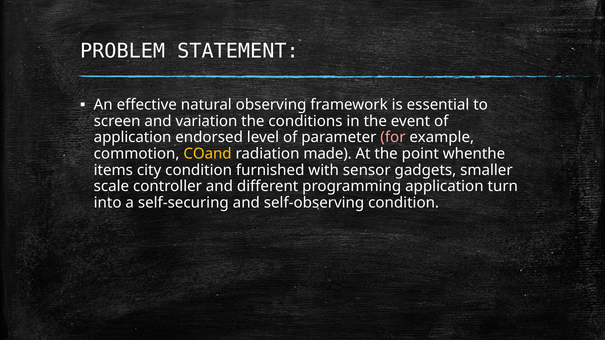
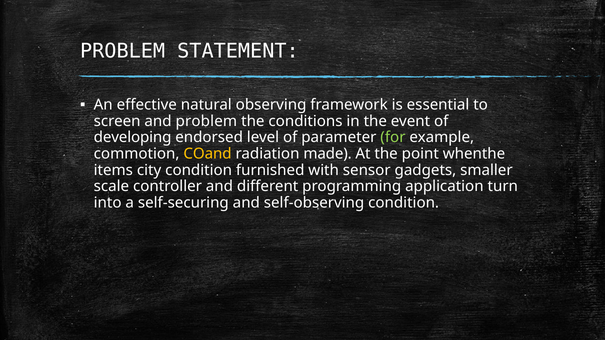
and variation: variation -> problem
application at (133, 138): application -> developing
for colour: pink -> light green
